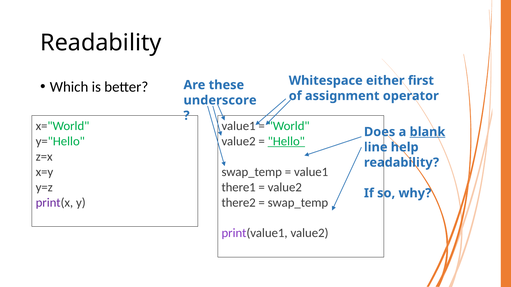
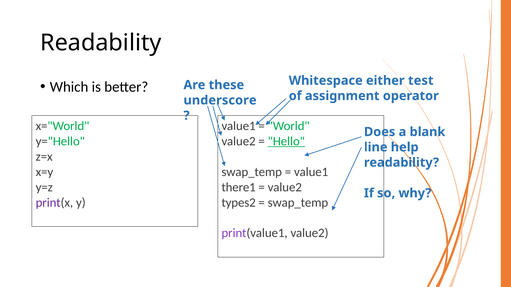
first: first -> test
blank underline: present -> none
there2: there2 -> types2
